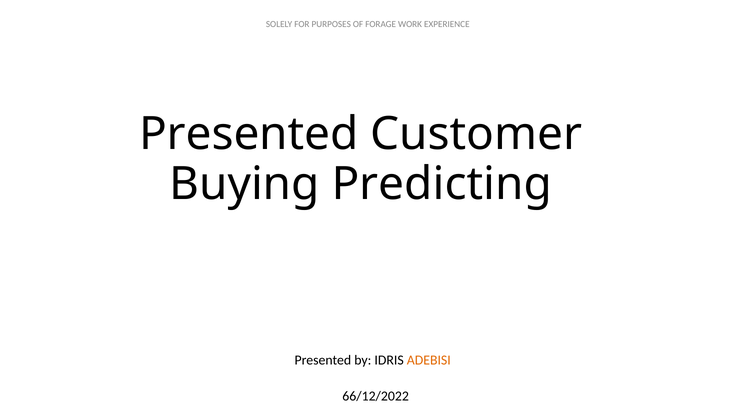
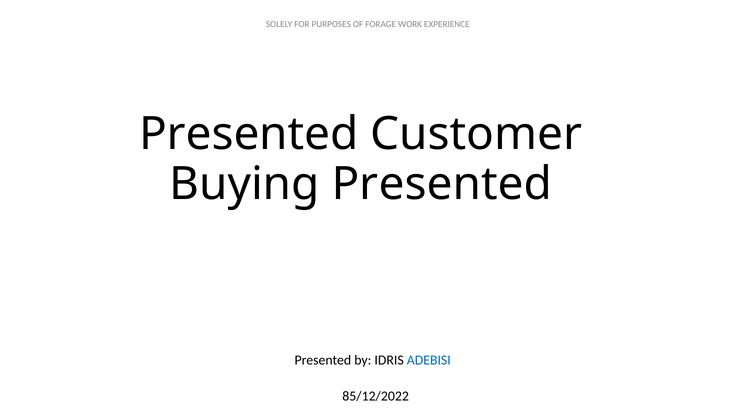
Buying Predicting: Predicting -> Presented
ADEBISI colour: orange -> blue
66/12/2022: 66/12/2022 -> 85/12/2022
